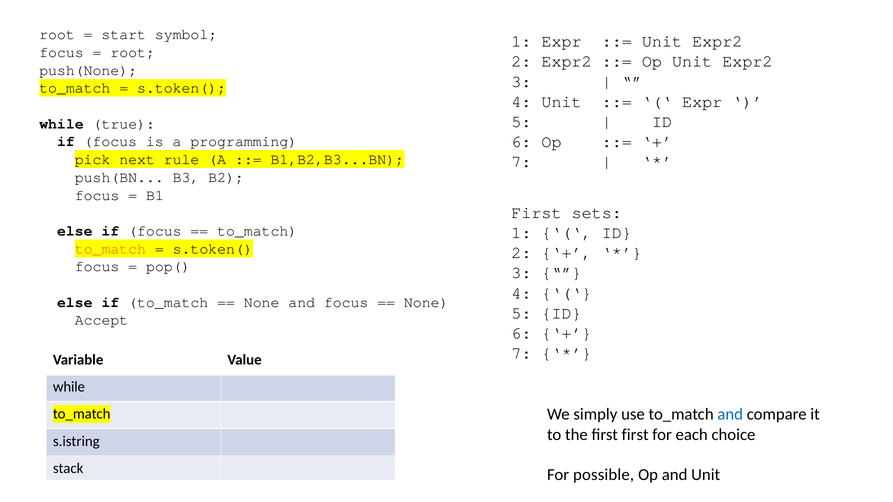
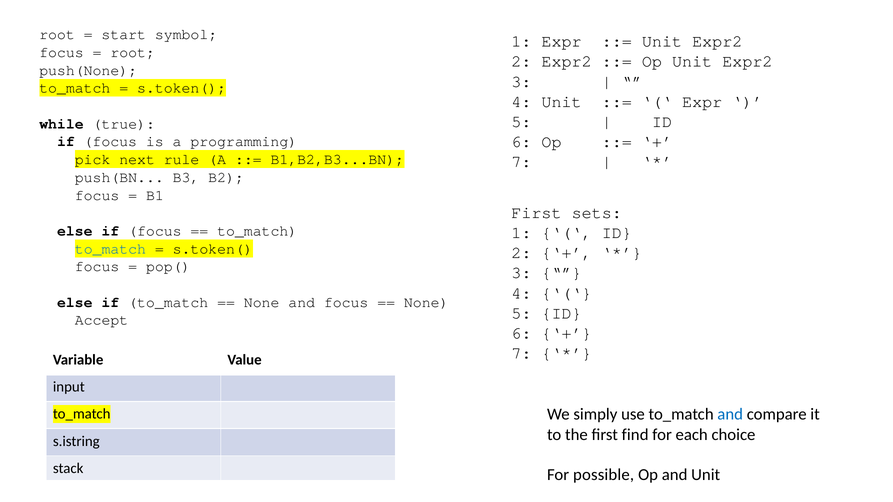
to_match at (110, 249) colour: orange -> blue
while at (69, 387): while -> input
first first: first -> find
